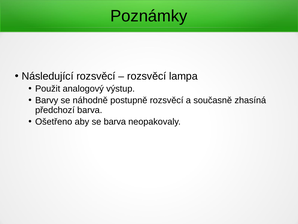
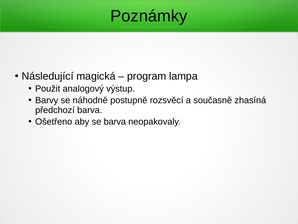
Následující rozsvěcí: rozsvěcí -> magická
rozsvěcí at (147, 76): rozsvěcí -> program
